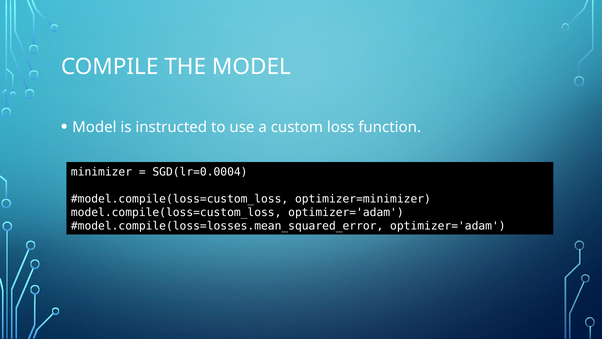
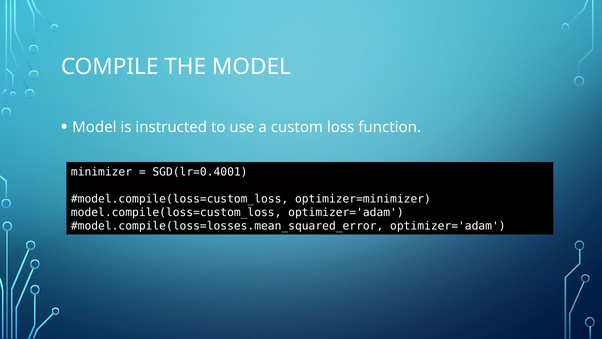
SGD(lr=0.0004: SGD(lr=0.0004 -> SGD(lr=0.4001
